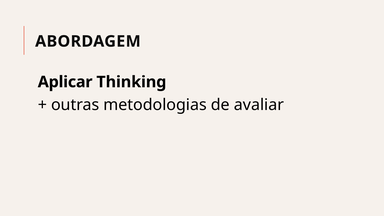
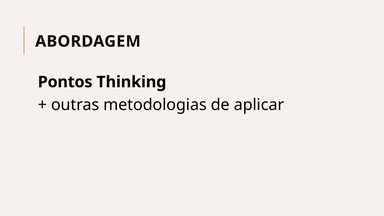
Aplicar: Aplicar -> Pontos
avaliar: avaliar -> aplicar
